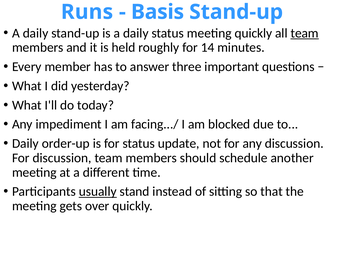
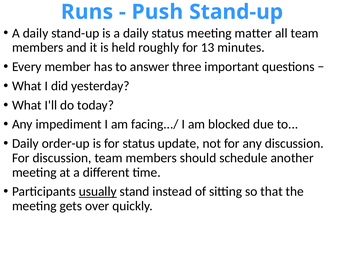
Basis: Basis -> Push
meeting quickly: quickly -> matter
team at (305, 33) underline: present -> none
14: 14 -> 13
